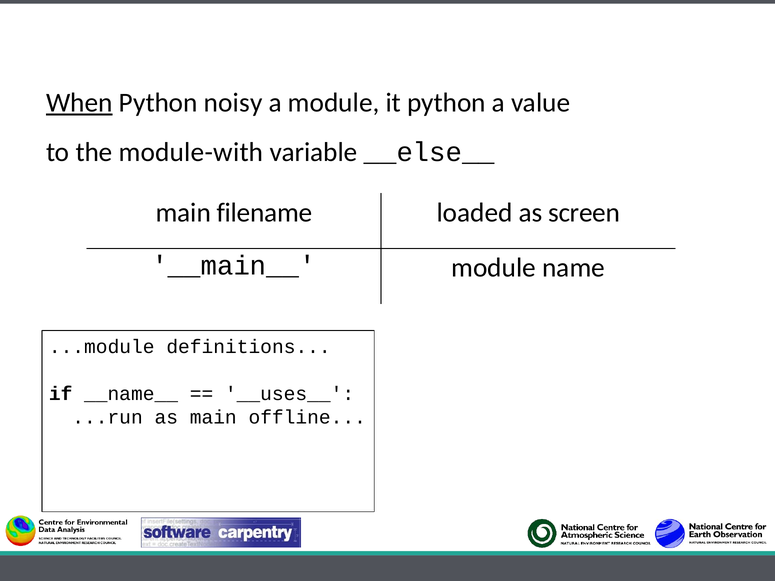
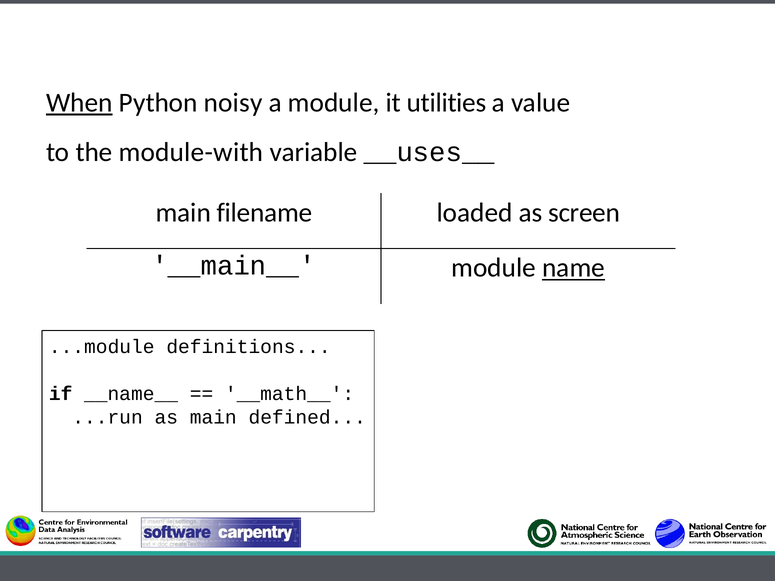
it python: python -> utilities
__else__: __else__ -> __uses__
name underline: none -> present
__uses__: __uses__ -> __math__
offline: offline -> defined
